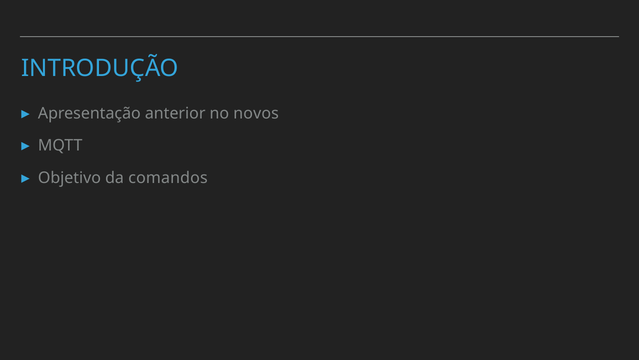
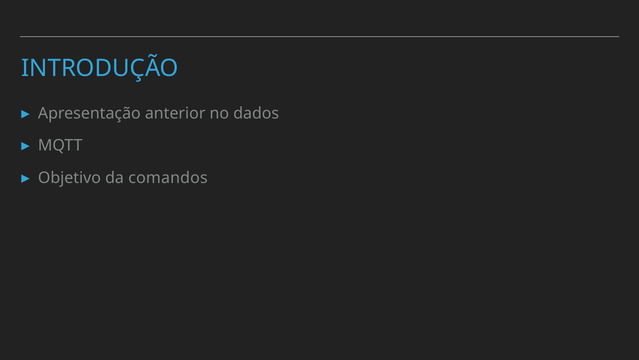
novos: novos -> dados
